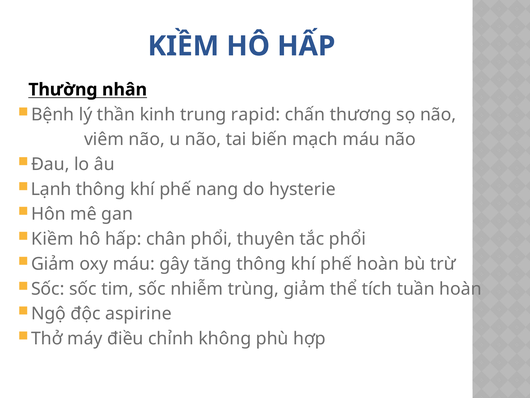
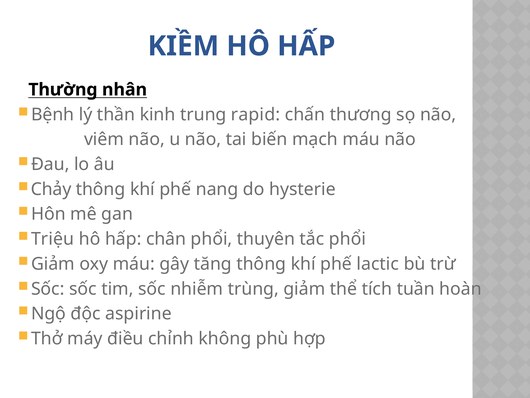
Lạnh: Lạnh -> Chảy
Kiềm at (53, 239): Kiềm -> Triệu
phế hoàn: hoàn -> lactic
